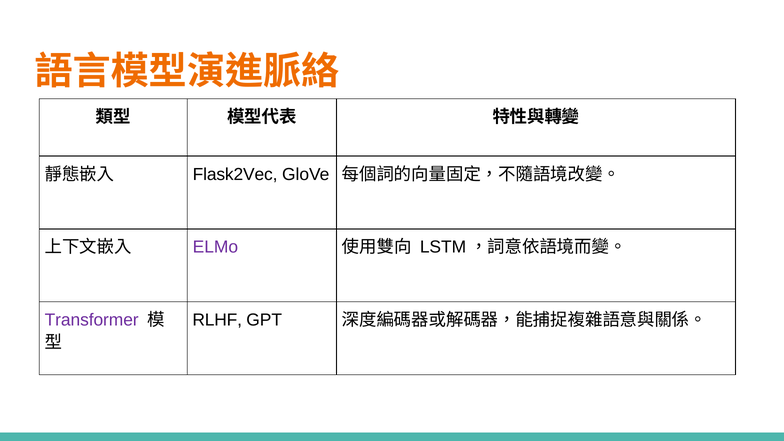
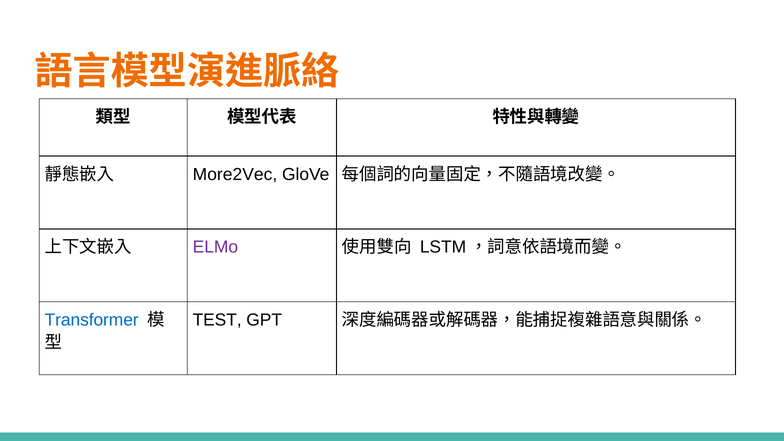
Flask2Vec: Flask2Vec -> More2Vec
Transformer colour: purple -> blue
RLHF: RLHF -> TEST
